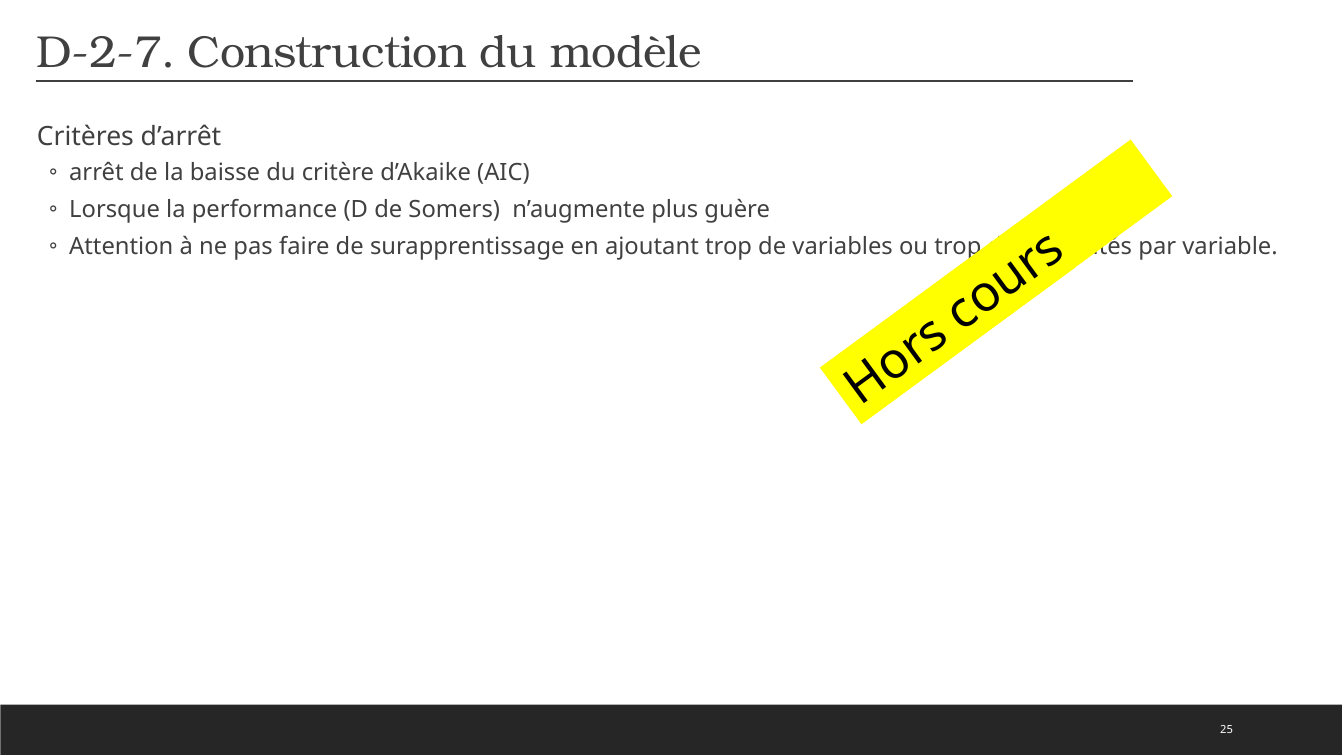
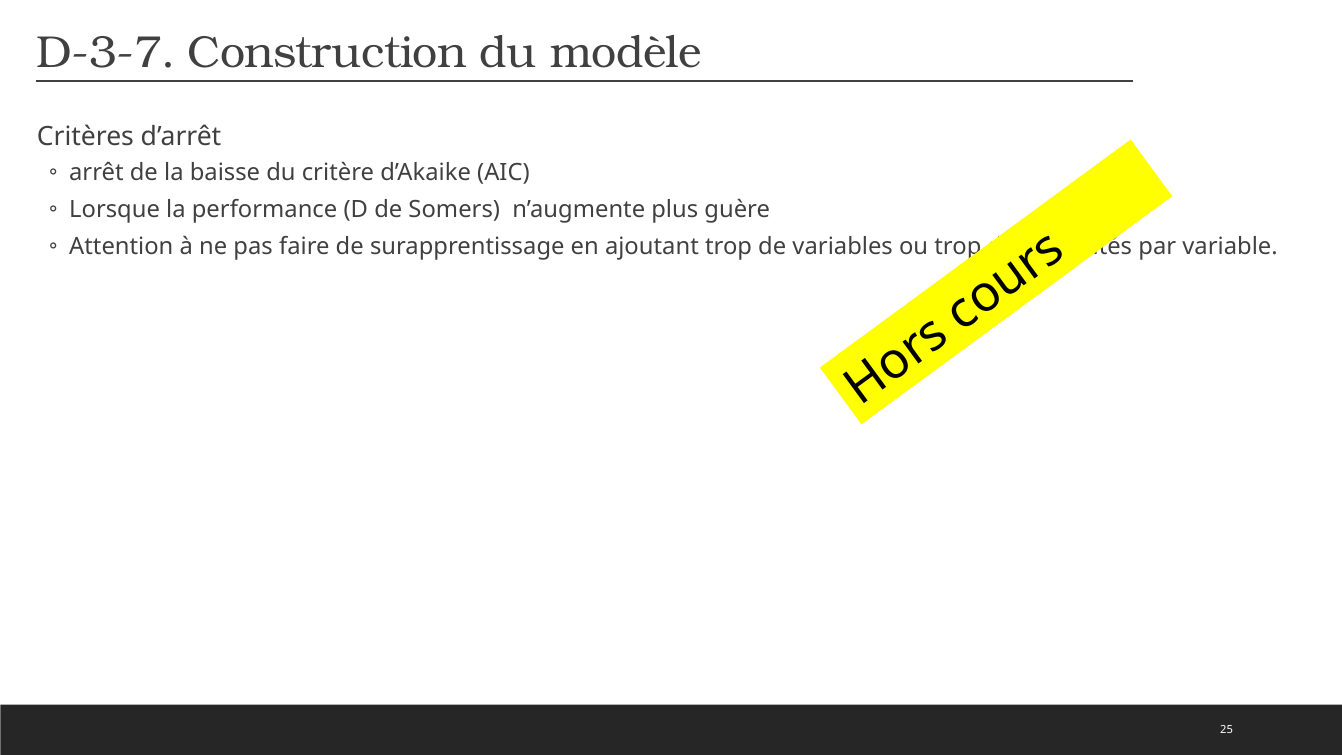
D-2-7: D-2-7 -> D-3-7
